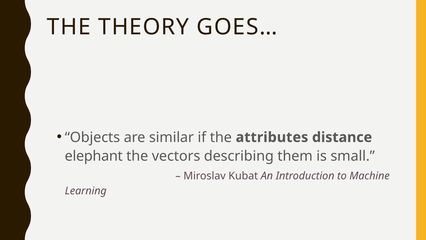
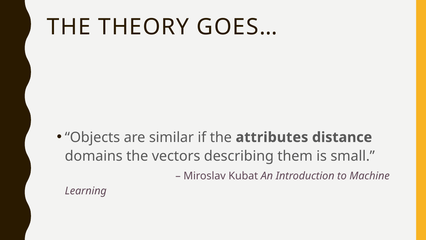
elephant: elephant -> domains
